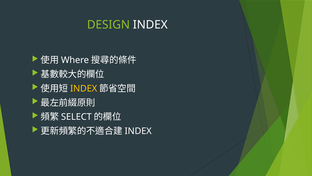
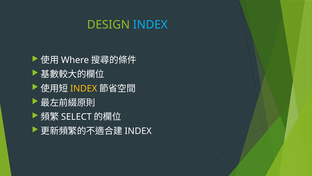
INDEX at (150, 25) colour: white -> light blue
